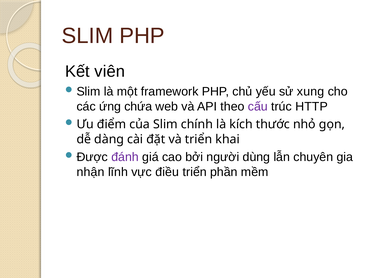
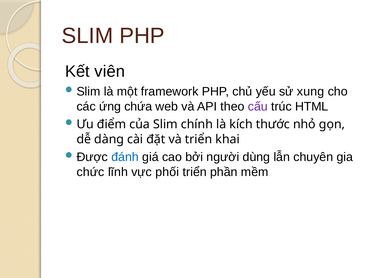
HTTP: HTTP -> HTML
đánh colour: purple -> blue
nhận: nhận -> chức
điều: điều -> phối
